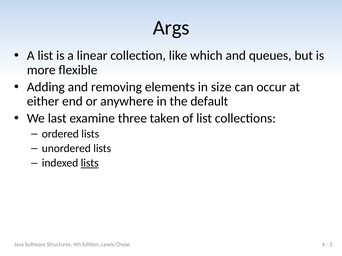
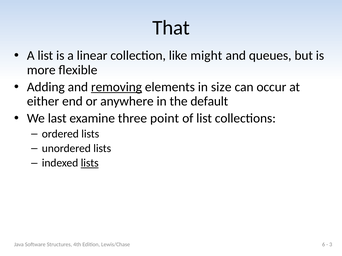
Args: Args -> That
which: which -> might
removing underline: none -> present
taken: taken -> point
